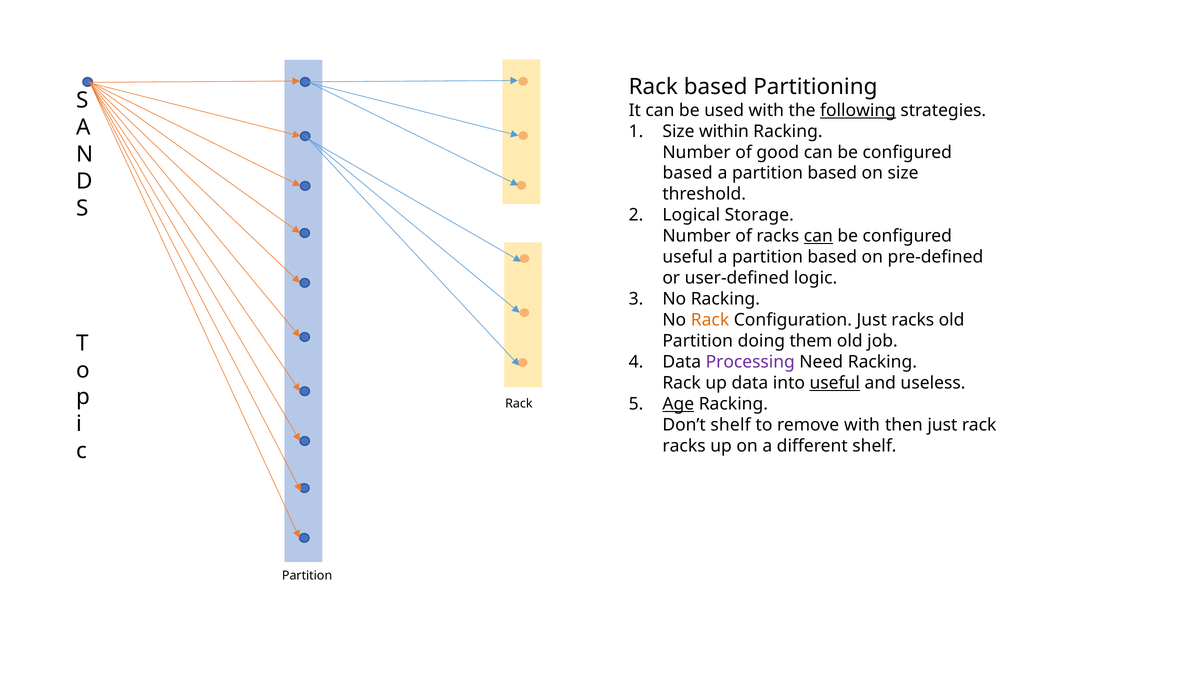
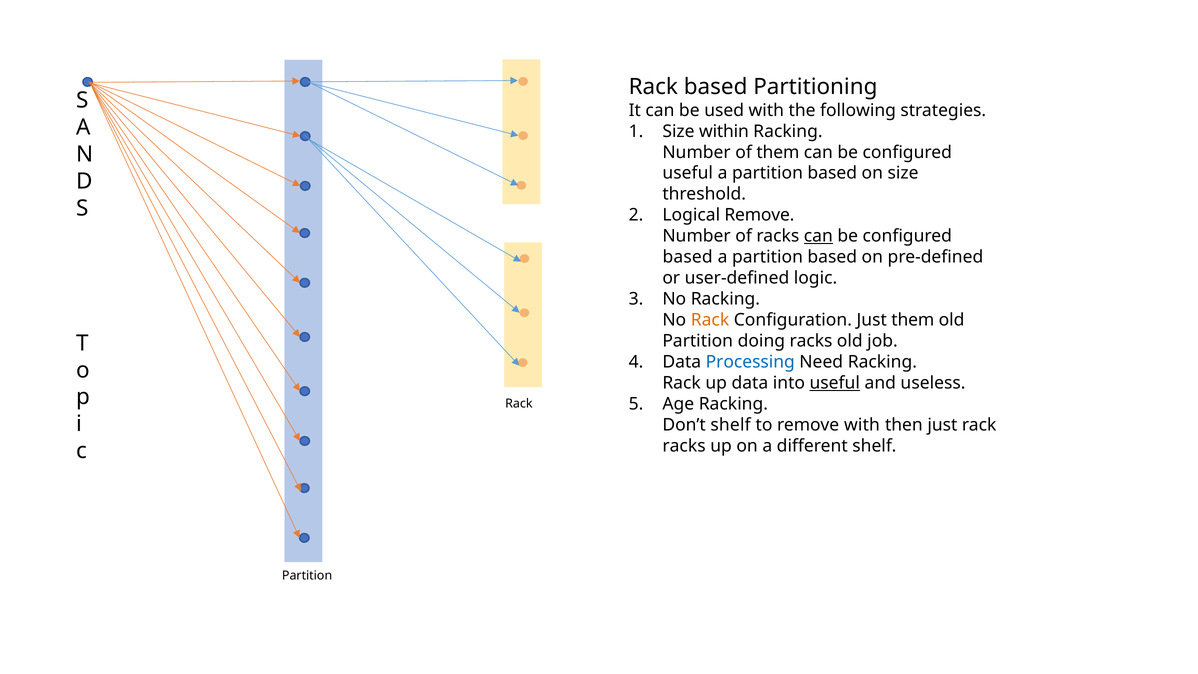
following underline: present -> none
of good: good -> them
based at (688, 173): based -> useful
Logical Storage: Storage -> Remove
useful at (688, 257): useful -> based
Just racks: racks -> them
doing them: them -> racks
Processing colour: purple -> blue
Age underline: present -> none
